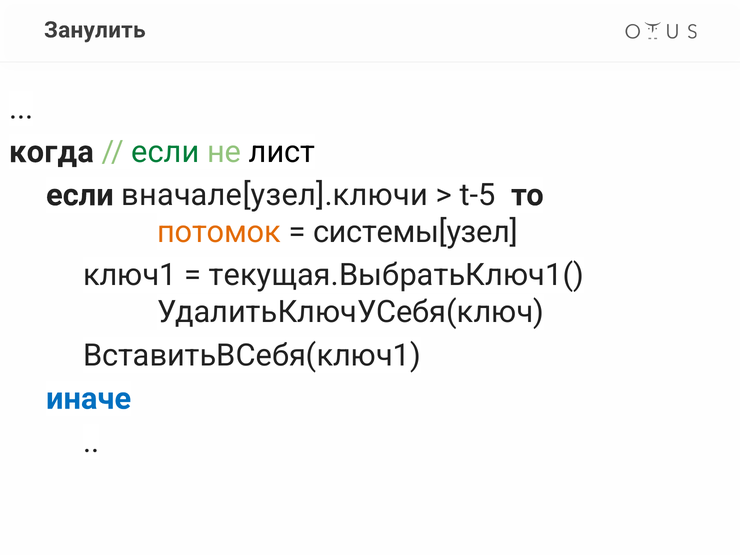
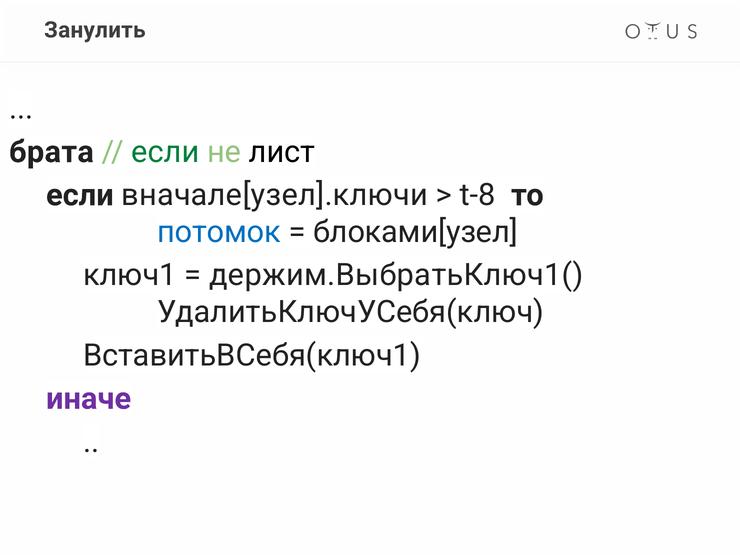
когда: когда -> брата
t-5: t-5 -> t-8
потомок colour: orange -> blue
системы[узел: системы[узел -> блоками[узел
текущая.ВыбратьКлюч1(: текущая.ВыбратьКлюч1( -> держим.ВыбратьКлюч1(
иначе colour: blue -> purple
